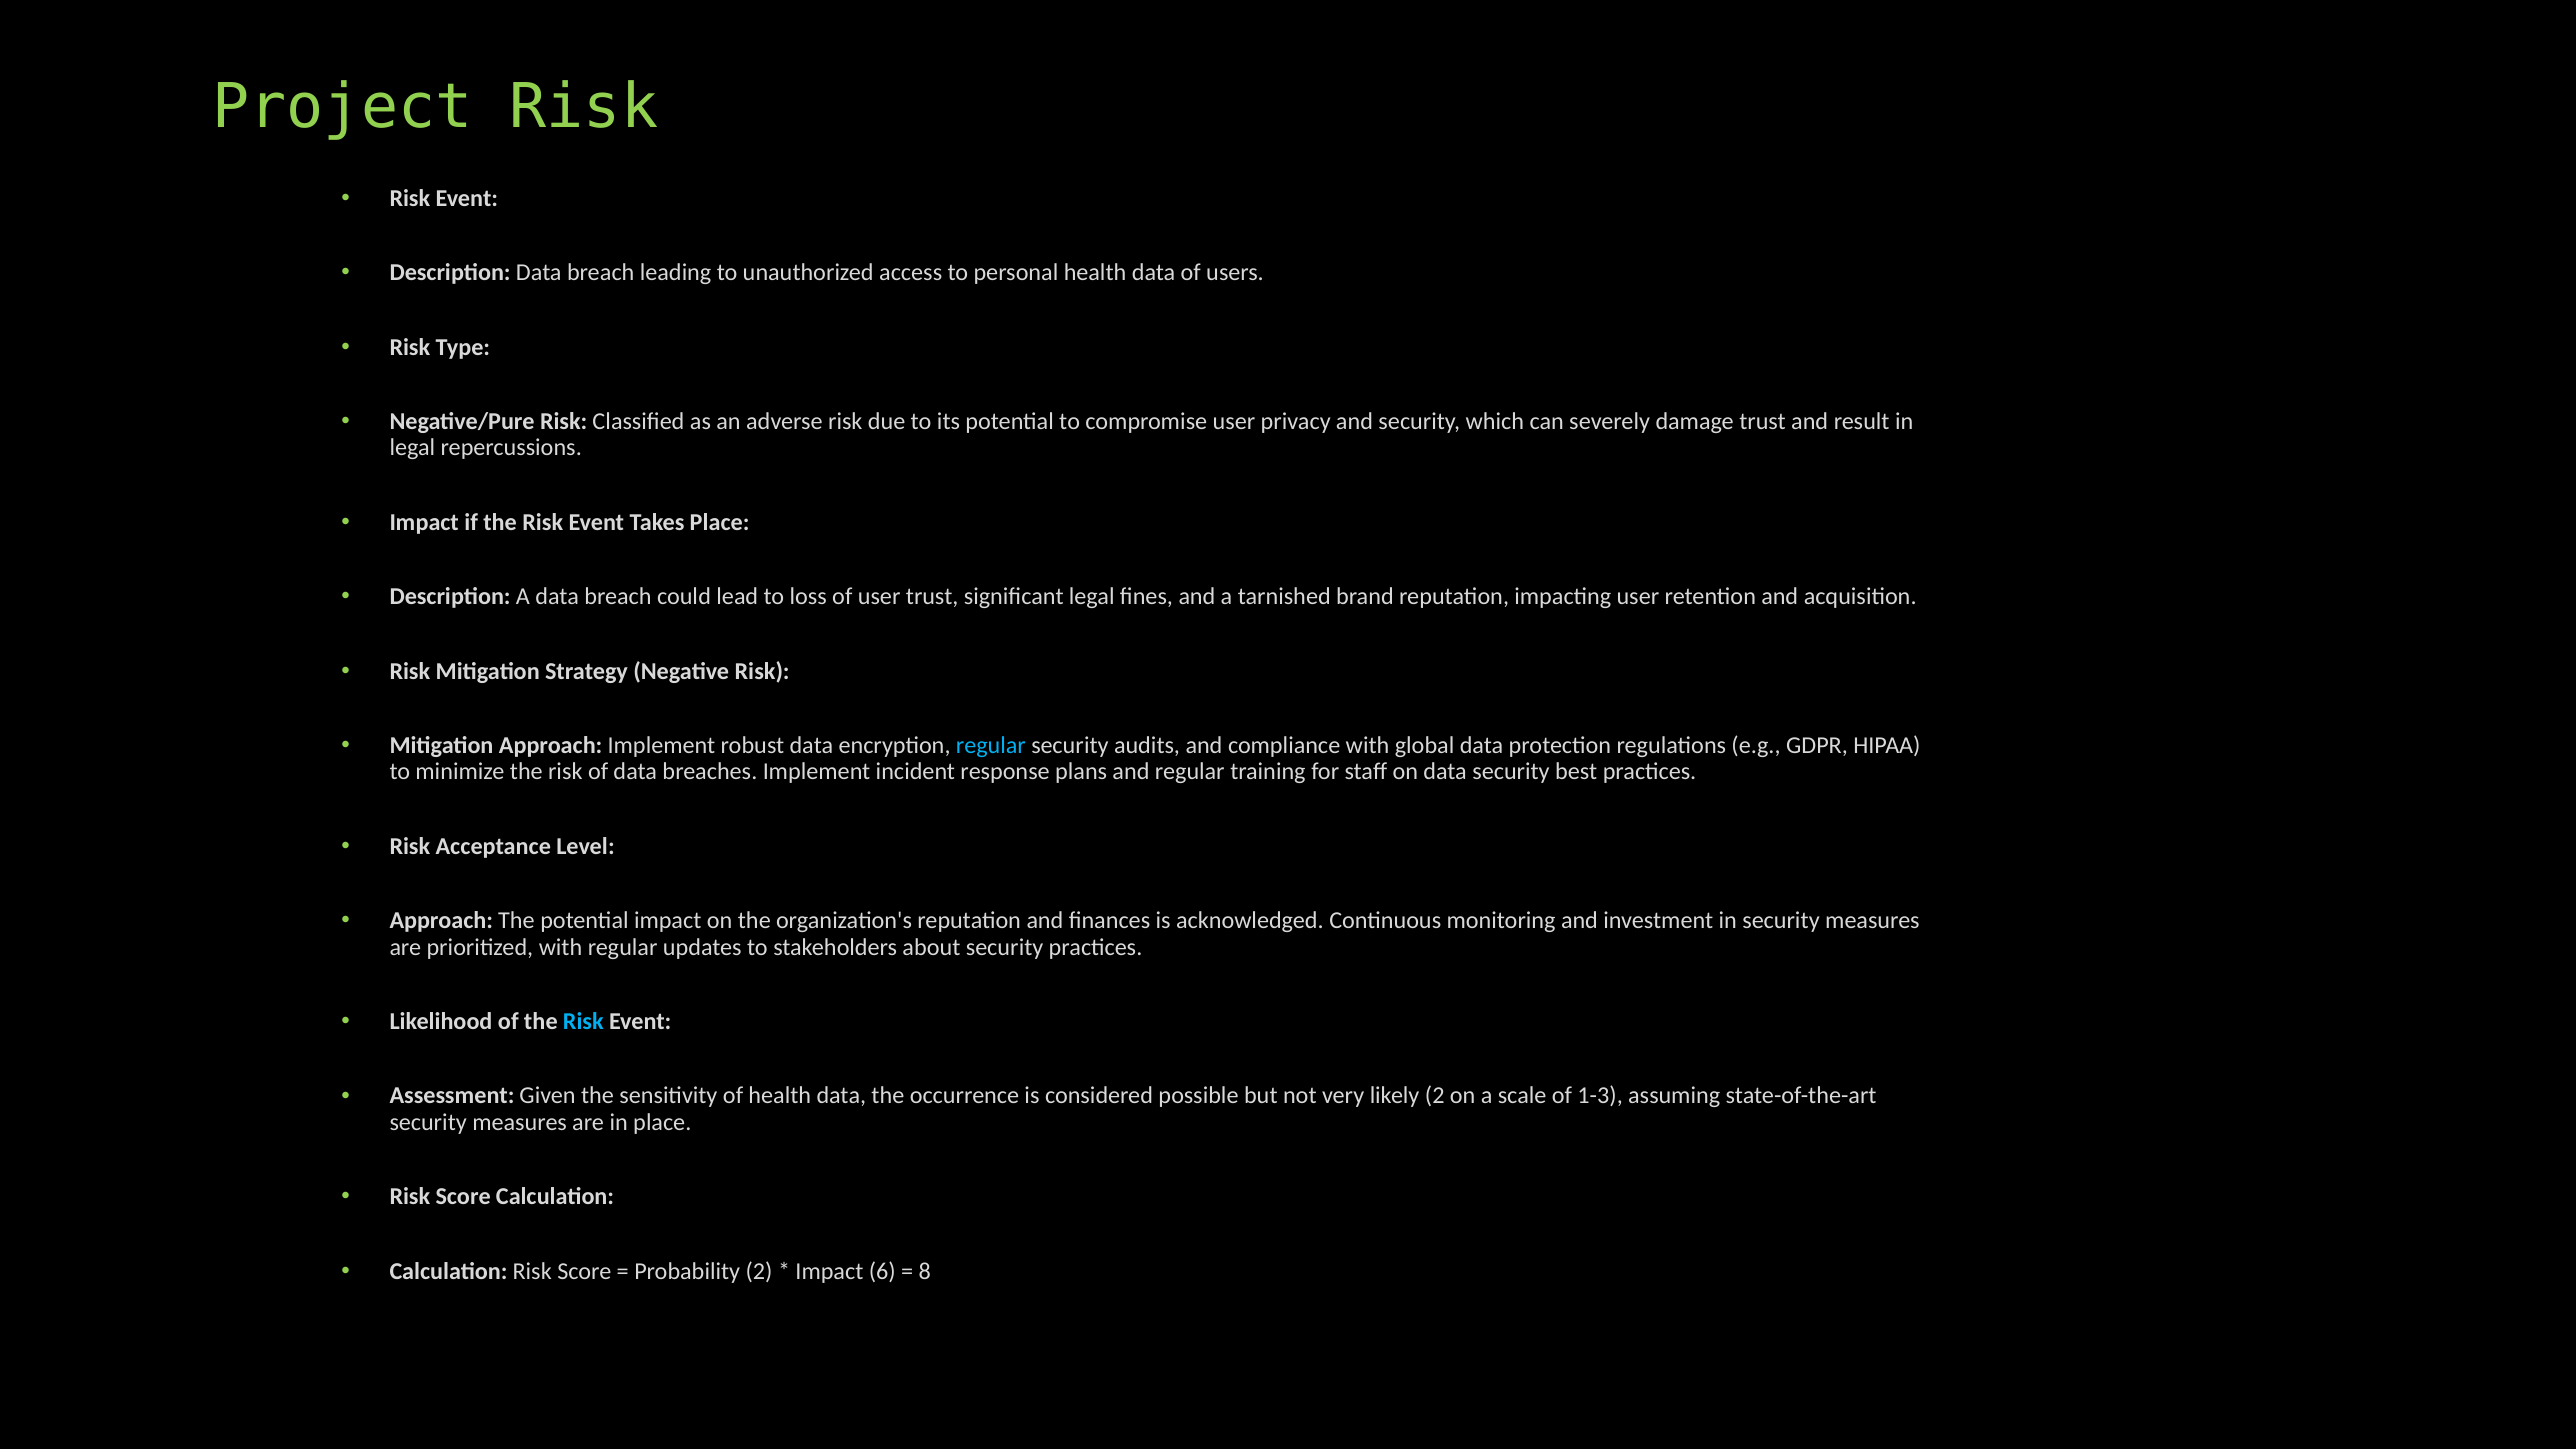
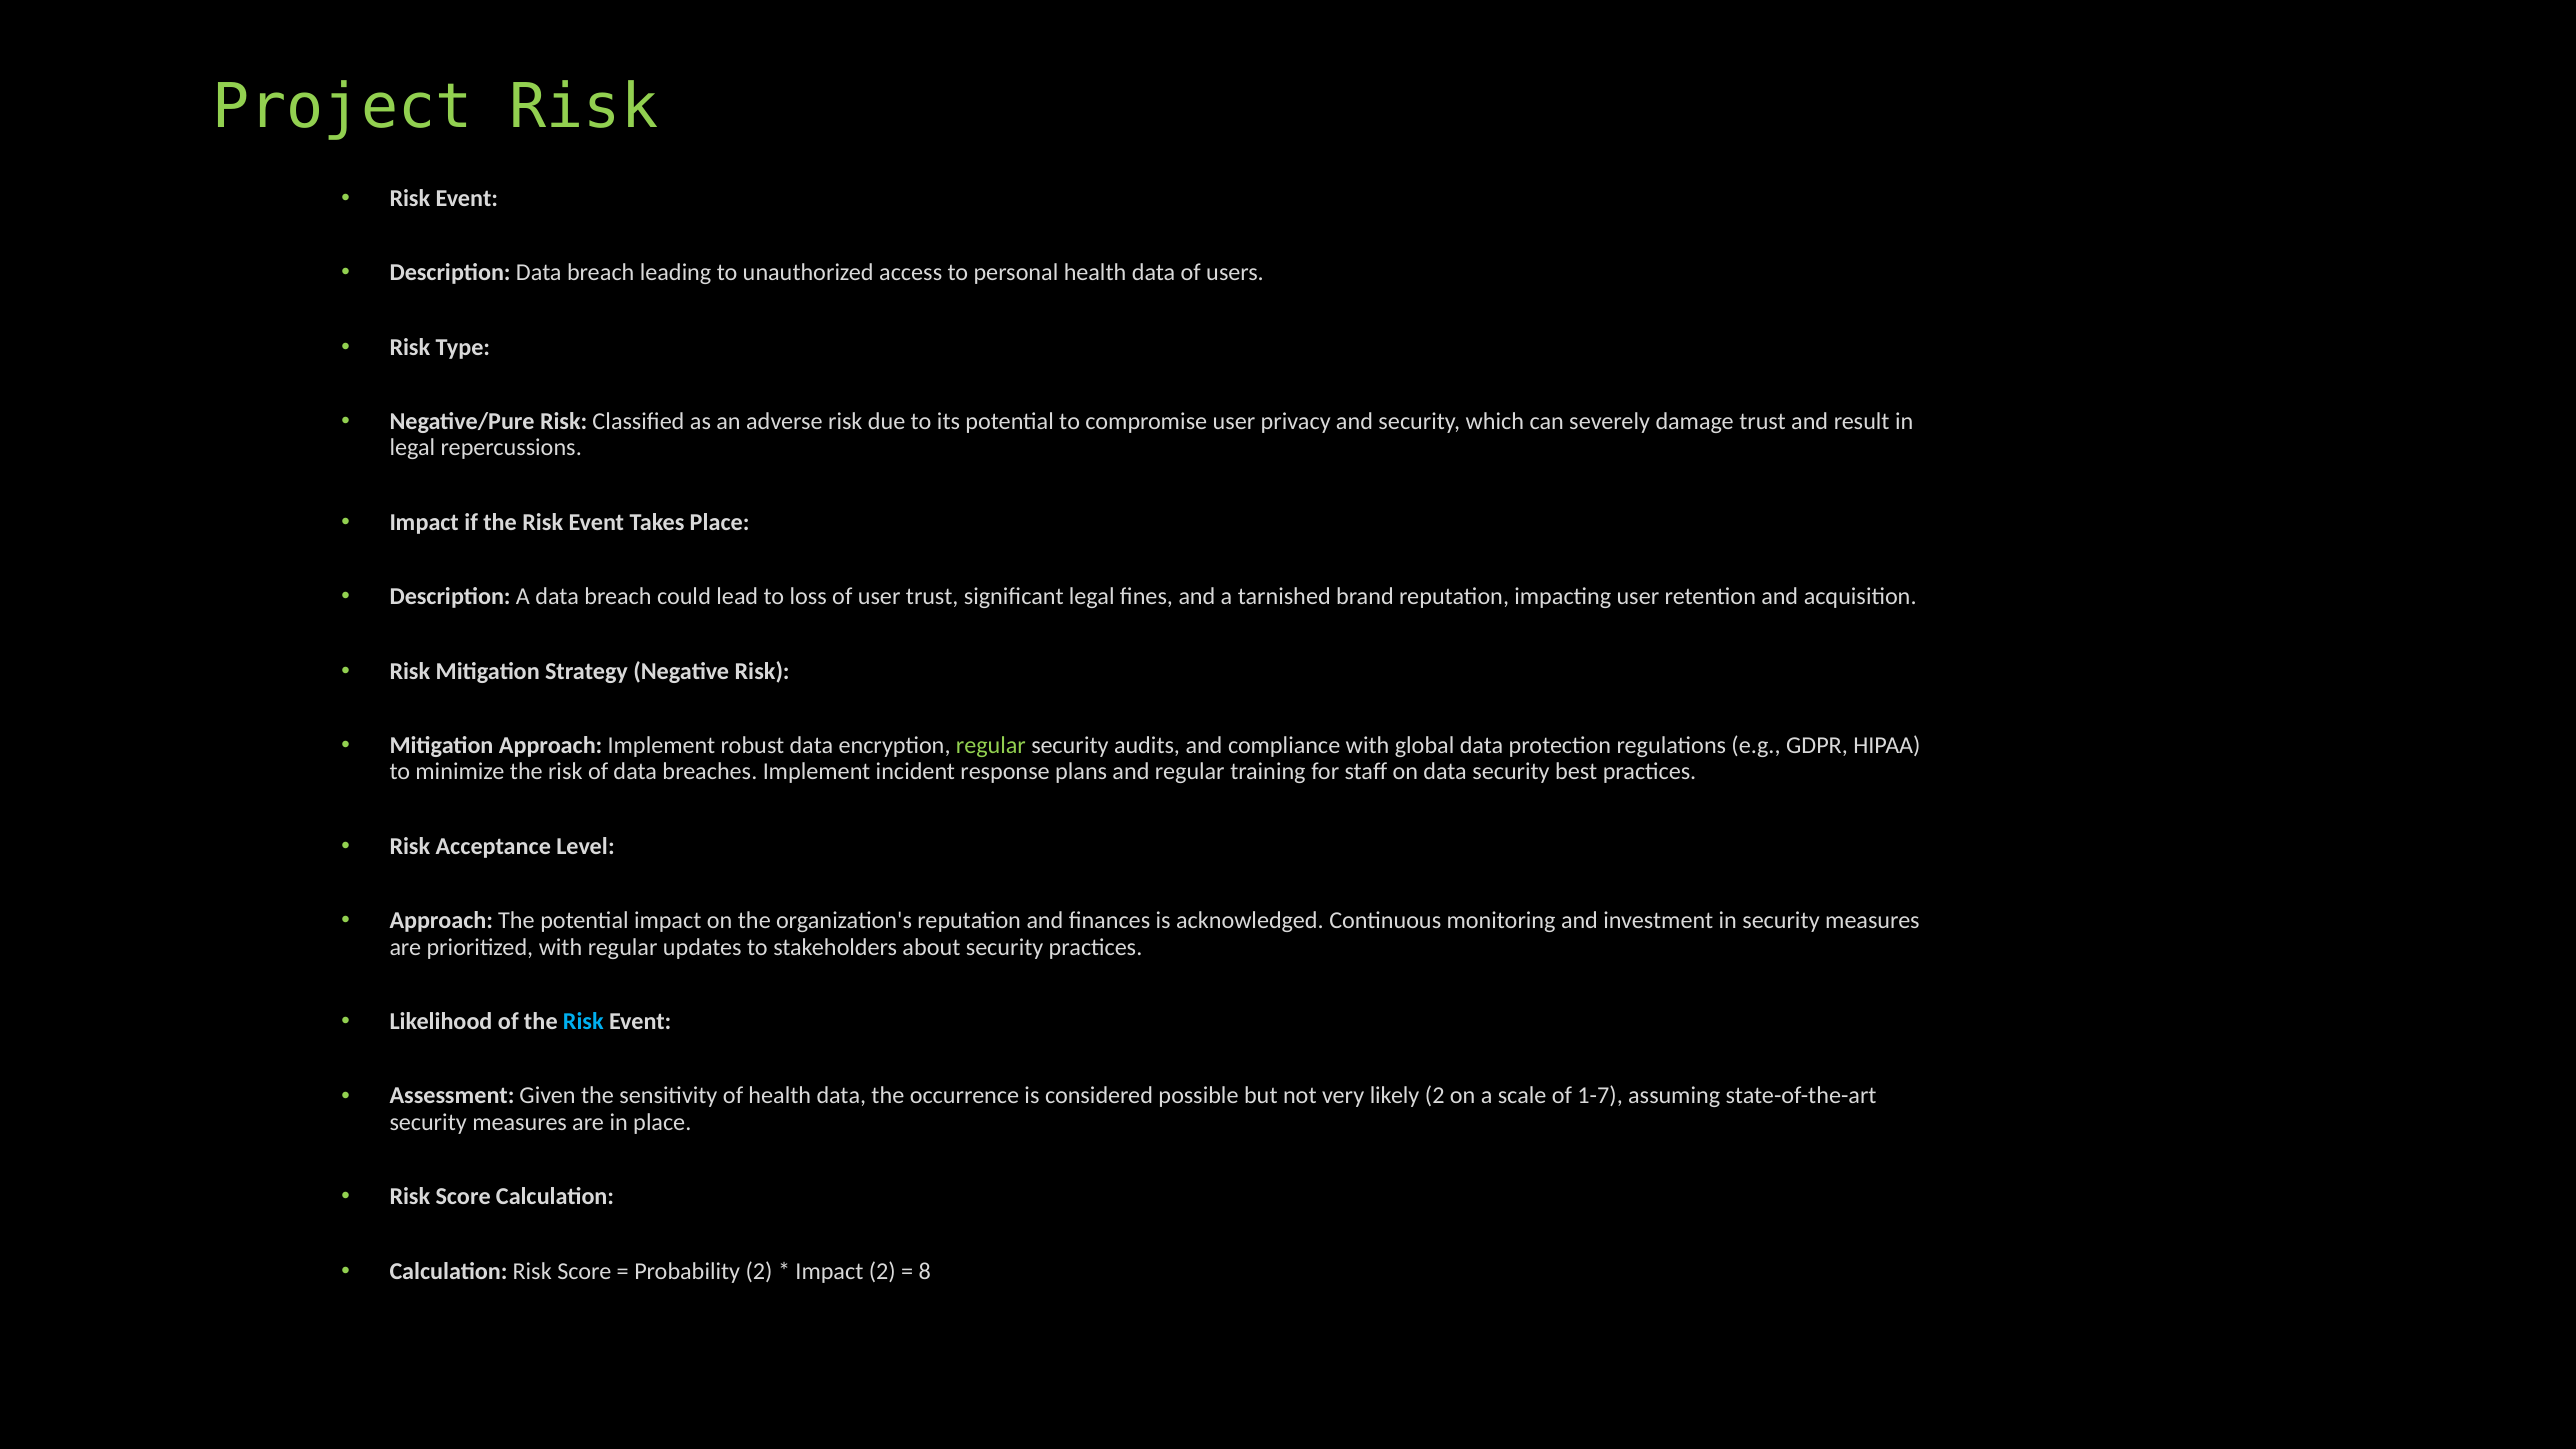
regular at (991, 746) colour: light blue -> light green
1-3: 1-3 -> 1-7
Impact 6: 6 -> 2
